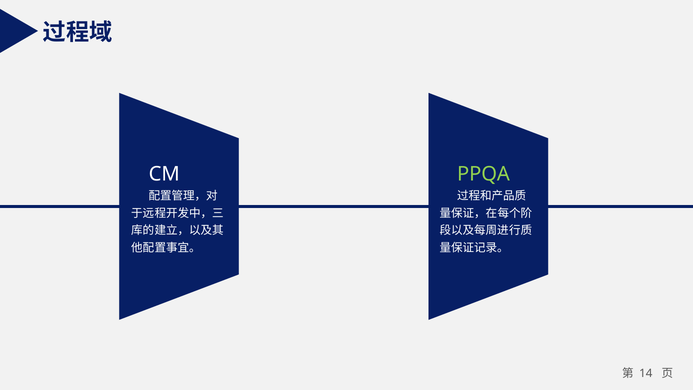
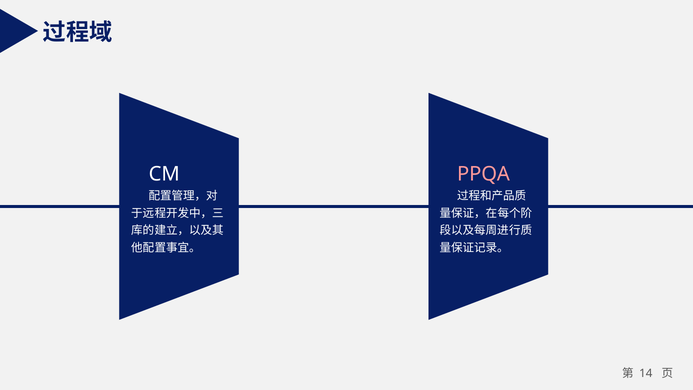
PPQA colour: light green -> pink
